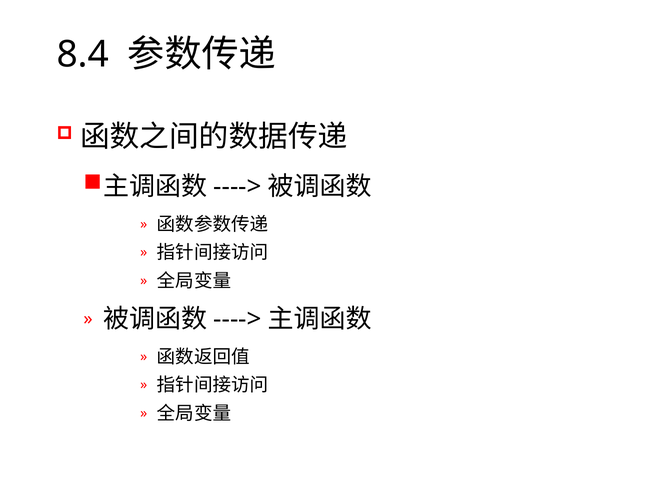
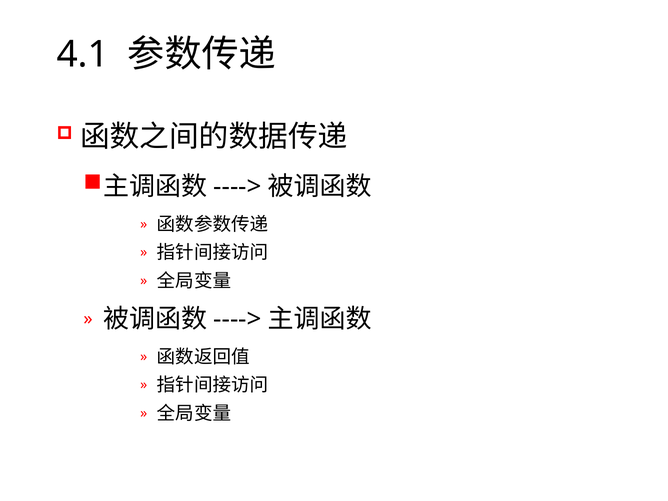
8.4: 8.4 -> 4.1
